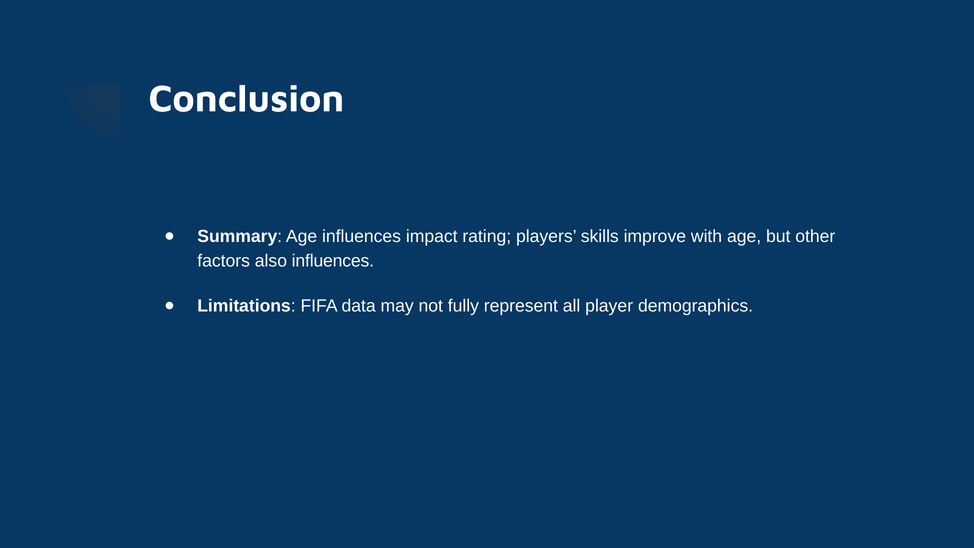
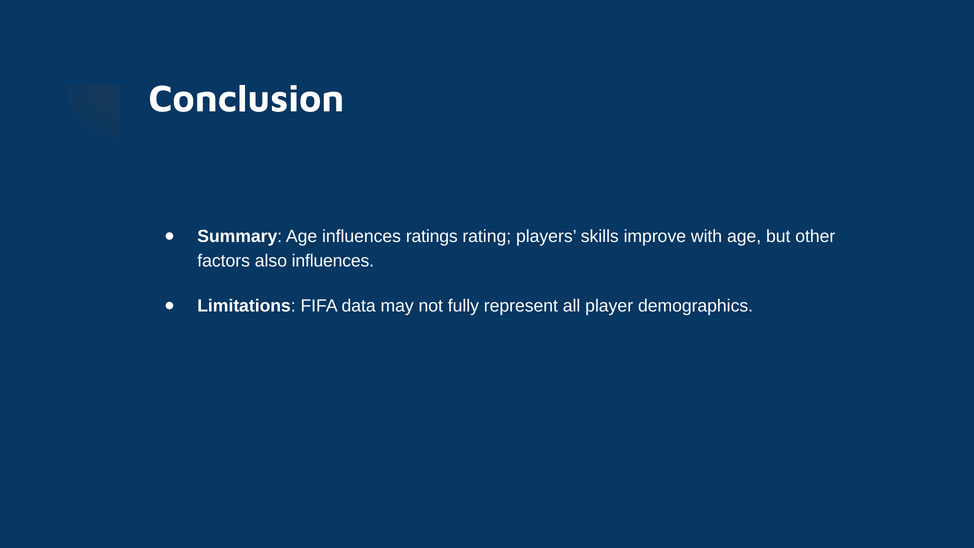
impact: impact -> ratings
